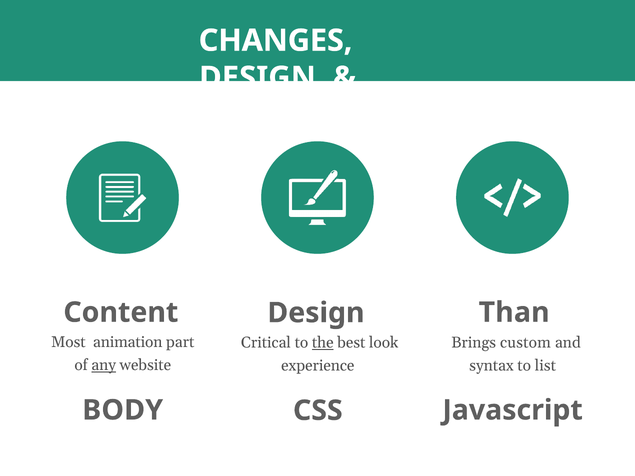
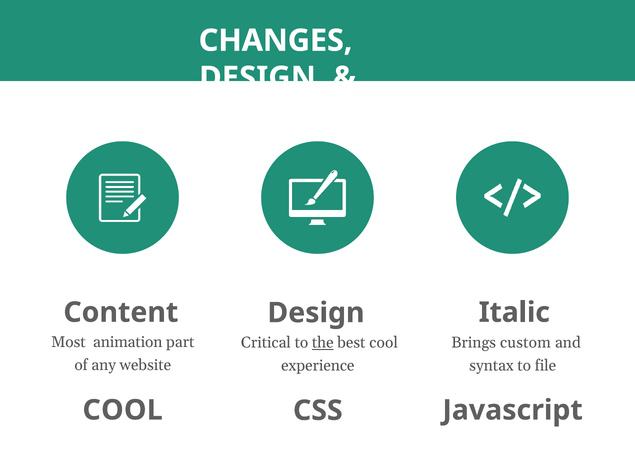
Than: Than -> Italic
best look: look -> cool
any underline: present -> none
list: list -> file
BODY at (123, 410): BODY -> COOL
